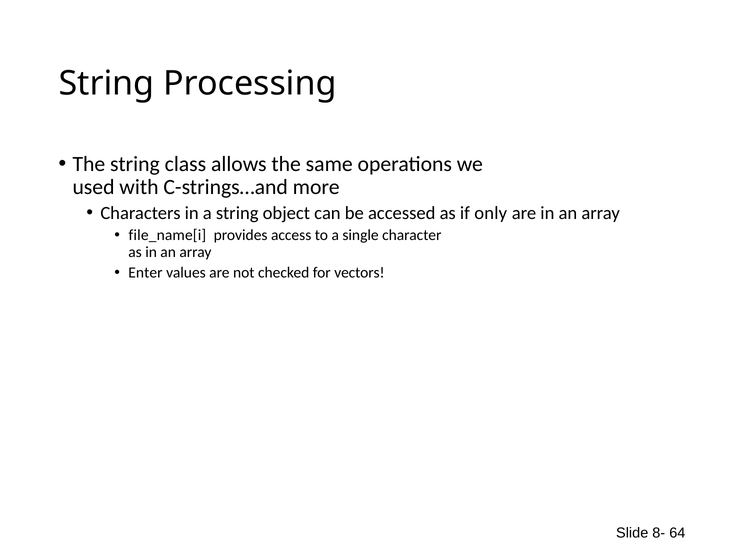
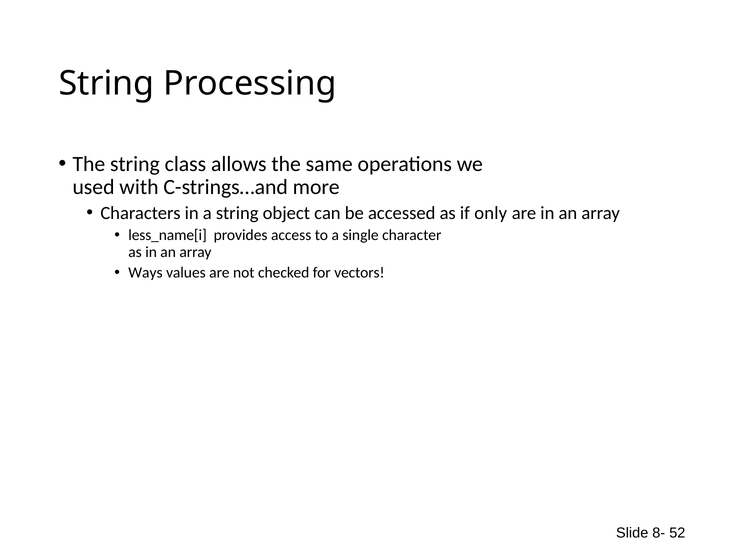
file_name[i: file_name[i -> less_name[i
Enter: Enter -> Ways
64: 64 -> 52
